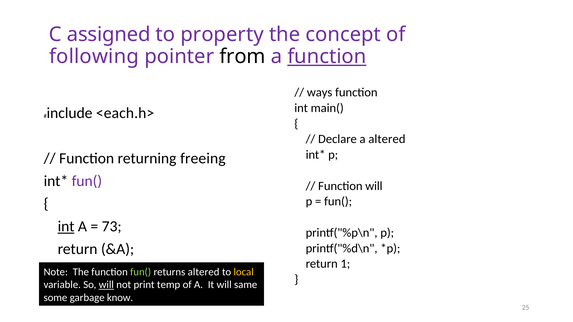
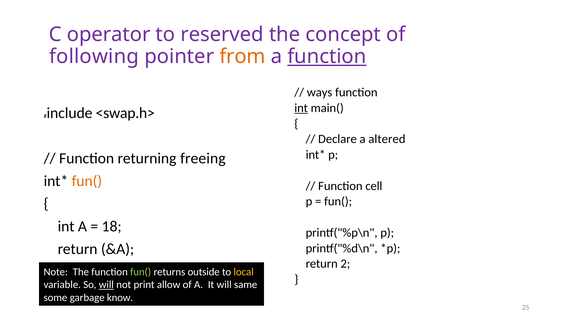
assigned: assigned -> operator
property: property -> reserved
from colour: black -> orange
int at (301, 108) underline: none -> present
<each.h>: <each.h> -> <swap.h>
fun( at (87, 181) colour: purple -> orange
Function will: will -> cell
int at (66, 227) underline: present -> none
73: 73 -> 18
1: 1 -> 2
returns altered: altered -> outside
temp: temp -> allow
